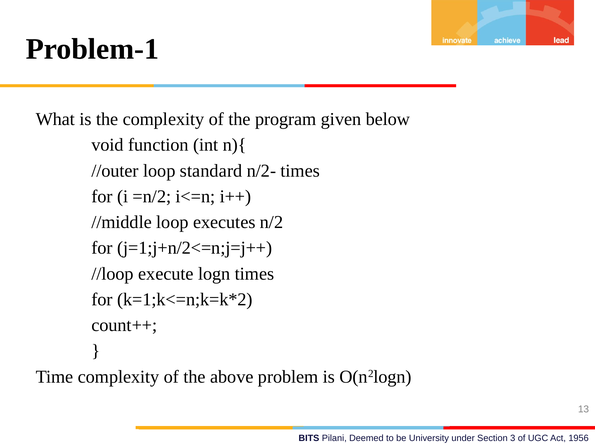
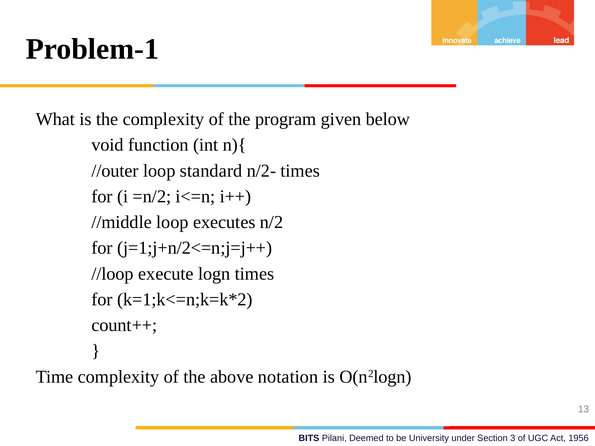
problem: problem -> notation
